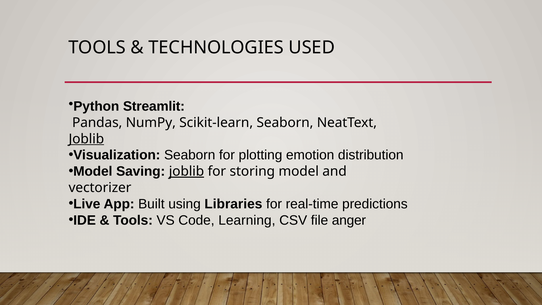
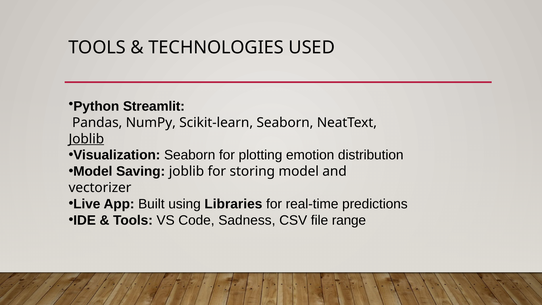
joblib at (186, 171) underline: present -> none
Learning: Learning -> Sadness
anger: anger -> range
